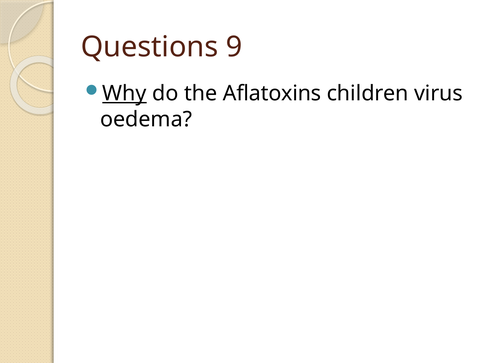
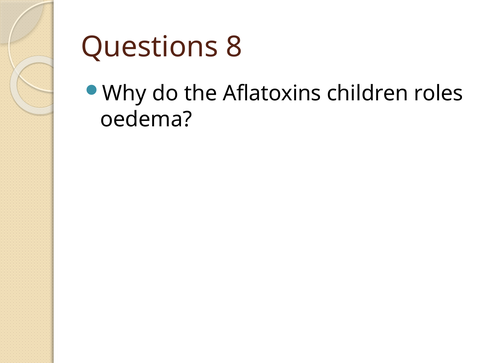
9: 9 -> 8
Why underline: present -> none
virus: virus -> roles
